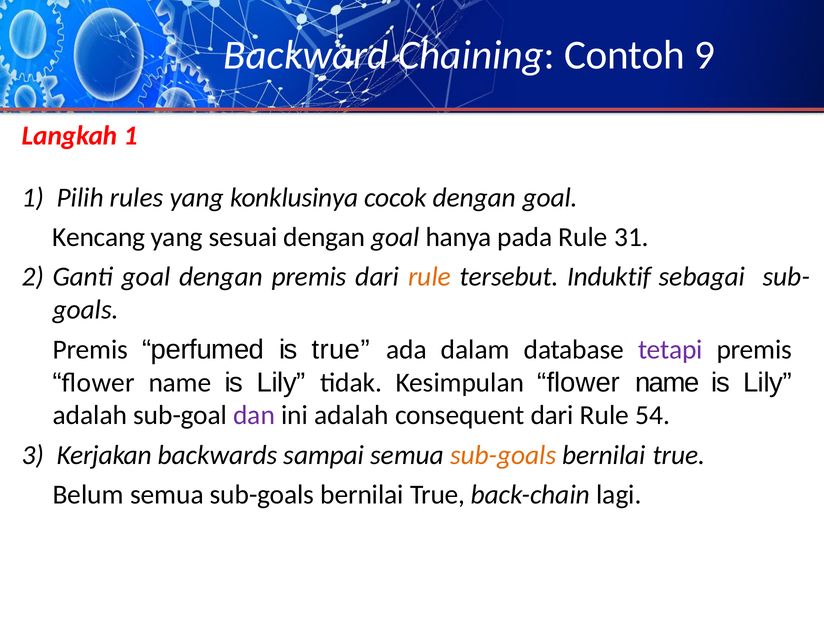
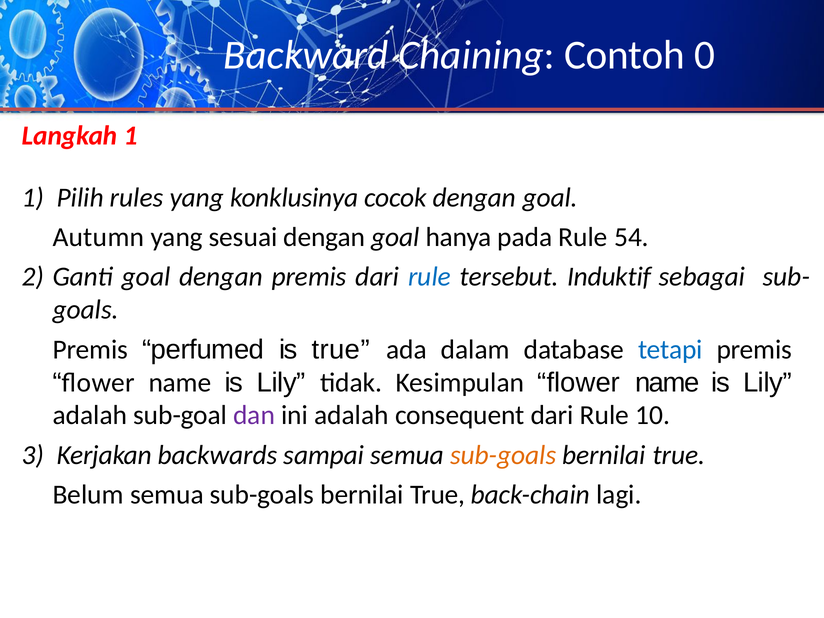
9: 9 -> 0
Kencang: Kencang -> Autumn
31: 31 -> 54
rule at (429, 277) colour: orange -> blue
tetapi colour: purple -> blue
54: 54 -> 10
